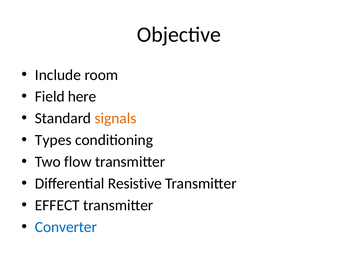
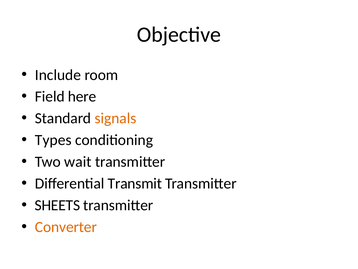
flow: flow -> wait
Resistive: Resistive -> Transmit
EFFECT: EFFECT -> SHEETS
Converter colour: blue -> orange
